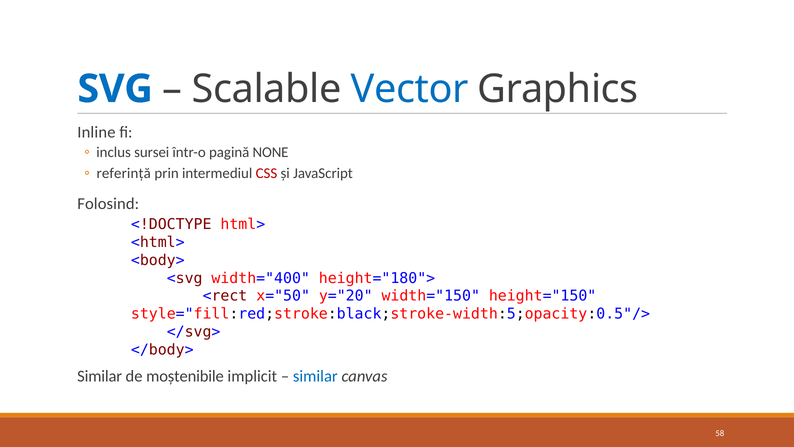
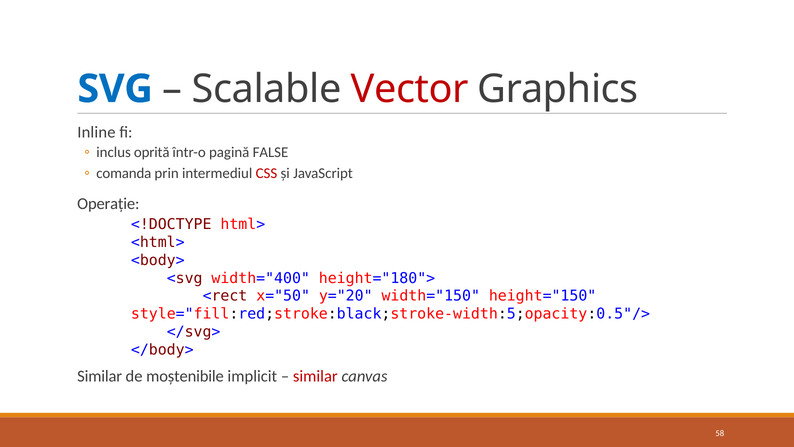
Vector colour: blue -> red
sursei: sursei -> oprită
NONE: NONE -> FALSE
referință: referință -> comanda
Folosind: Folosind -> Operație
similar at (315, 376) colour: blue -> red
